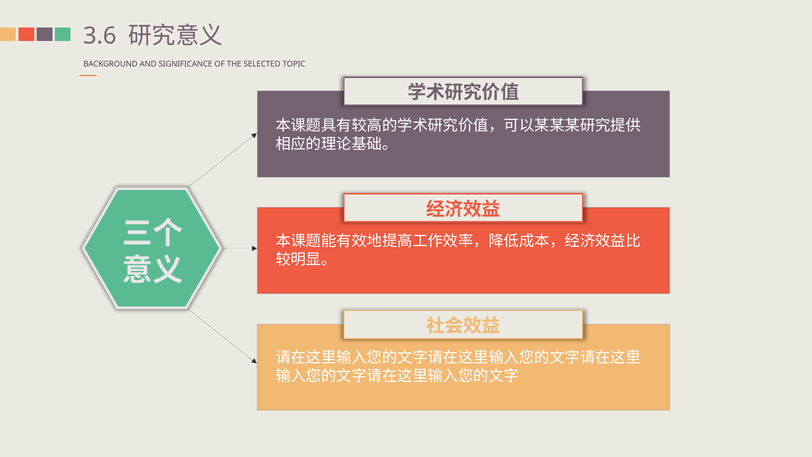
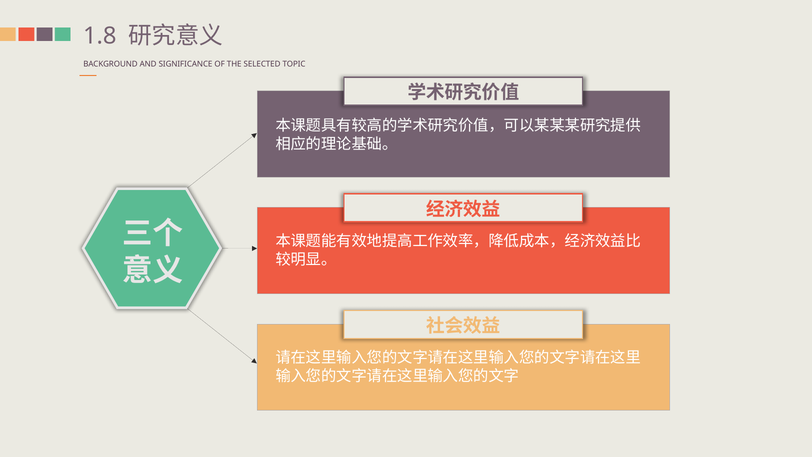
3.6: 3.6 -> 1.8
